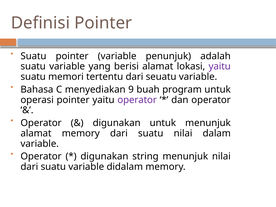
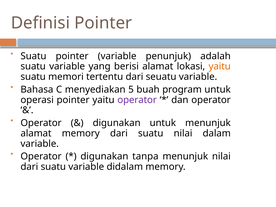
yaitu at (220, 66) colour: purple -> orange
9: 9 -> 5
string: string -> tanpa
